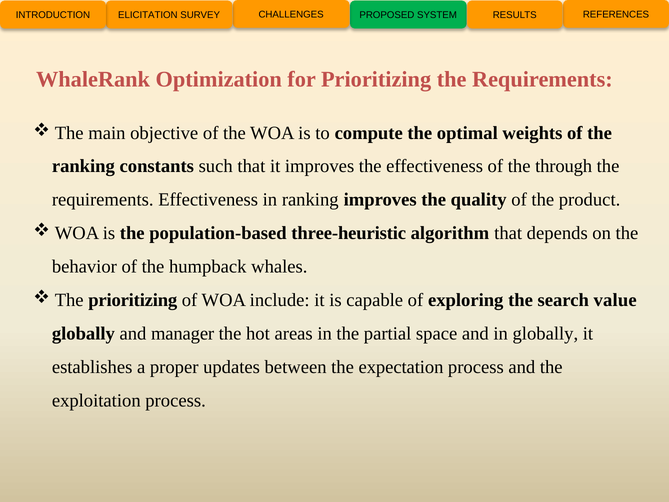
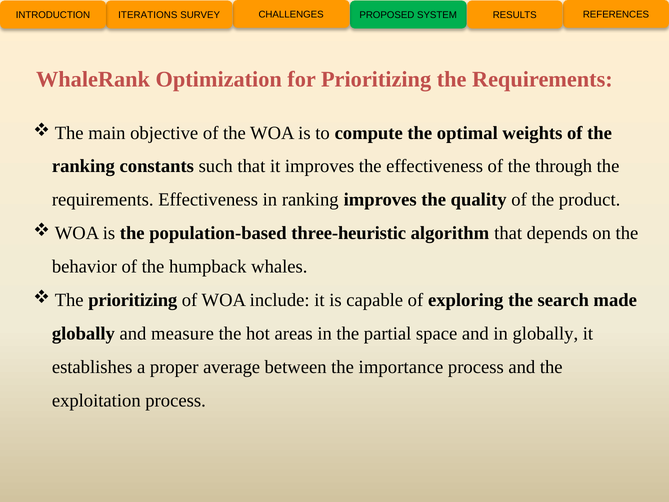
ELICITATION: ELICITATION -> ITERATIONS
value: value -> made
manager: manager -> measure
updates: updates -> average
expectation: expectation -> importance
